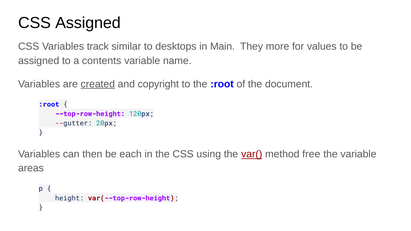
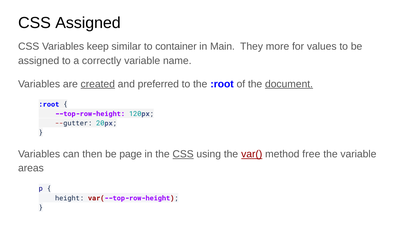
track: track -> keep
desktops: desktops -> container
contents: contents -> correctly
copyright: copyright -> preferred
document underline: none -> present
each: each -> page
CSS at (183, 154) underline: none -> present
